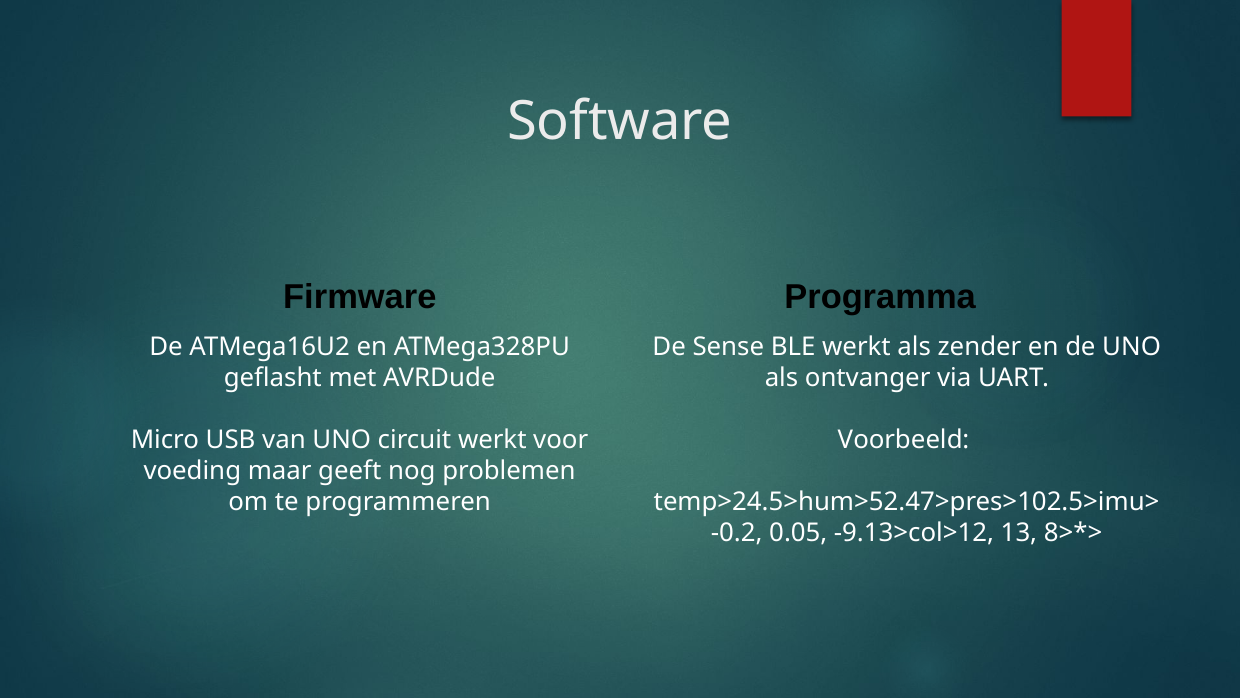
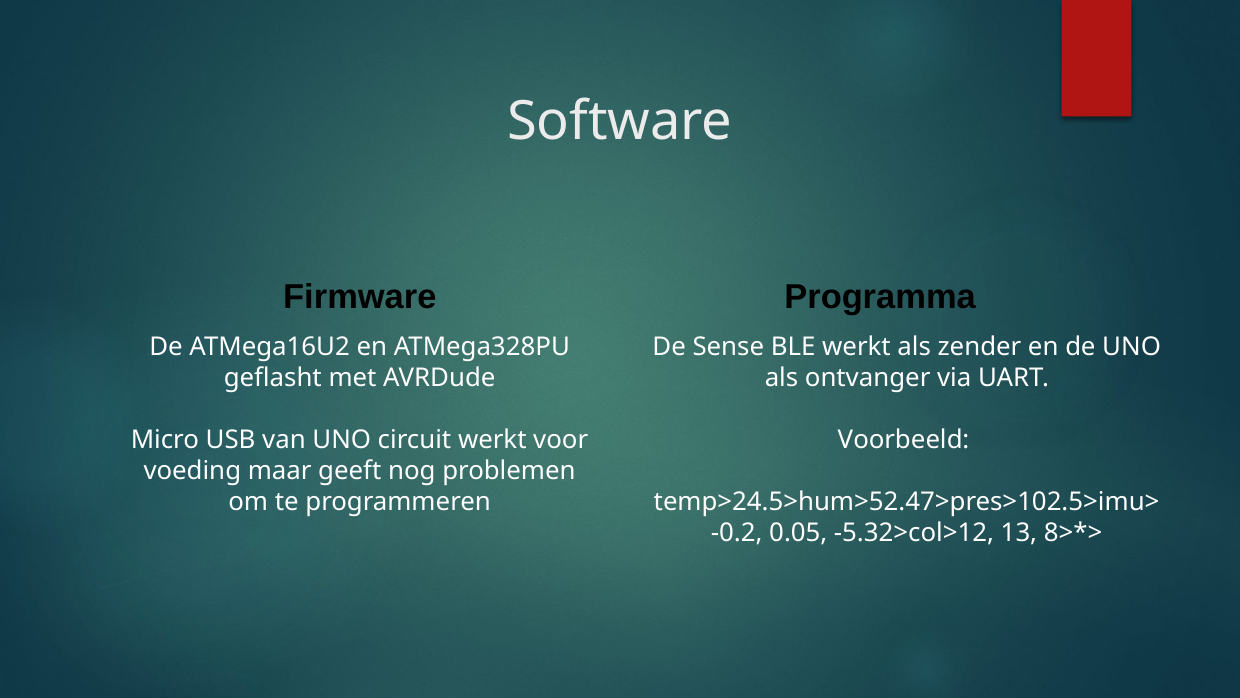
-9.13>col>12: -9.13>col>12 -> -5.32>col>12
